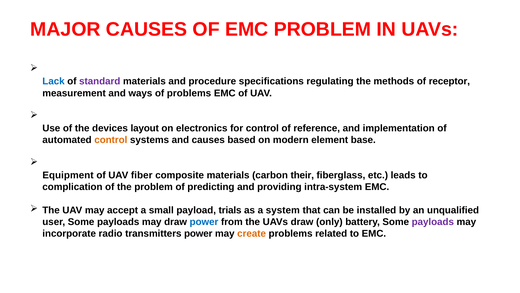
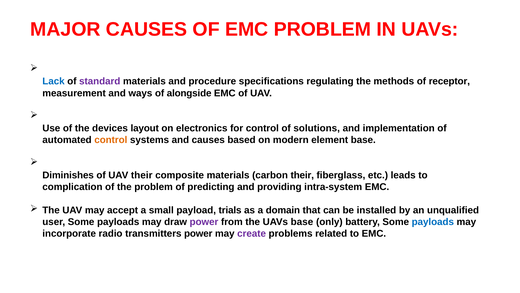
of problems: problems -> alongside
reference: reference -> solutions
Equipment: Equipment -> Diminishes
UAV fiber: fiber -> their
system: system -> domain
power at (204, 222) colour: blue -> purple
UAVs draw: draw -> base
payloads at (433, 222) colour: purple -> blue
create colour: orange -> purple
